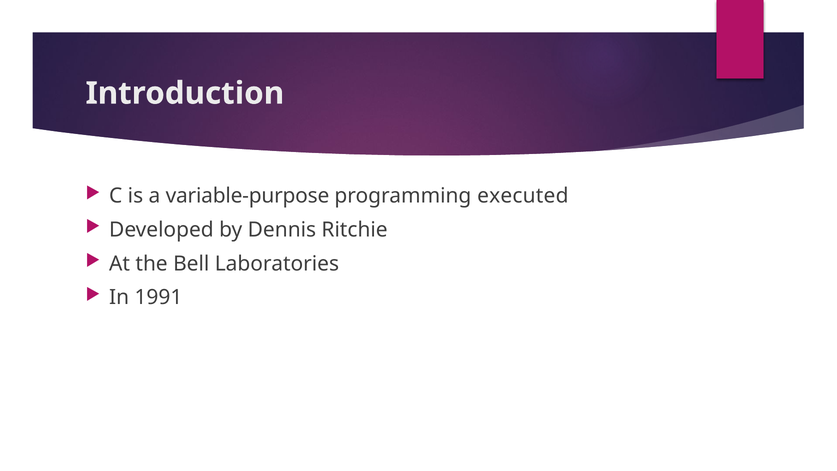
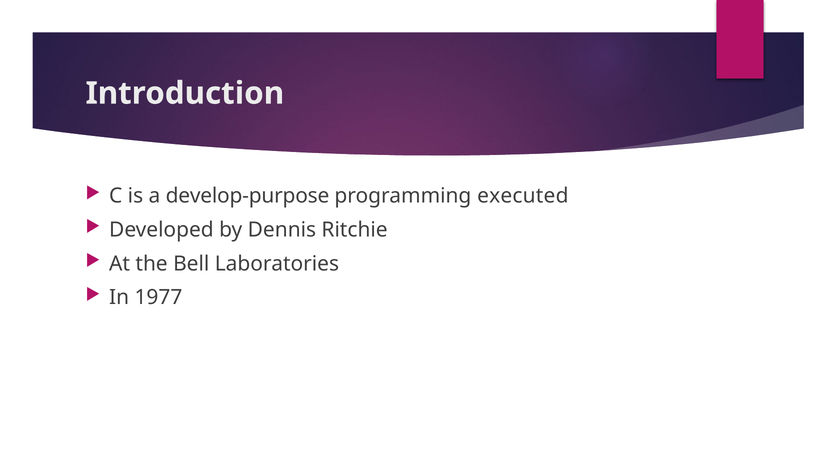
variable-purpose: variable-purpose -> develop-purpose
1991: 1991 -> 1977
